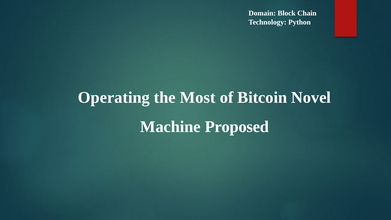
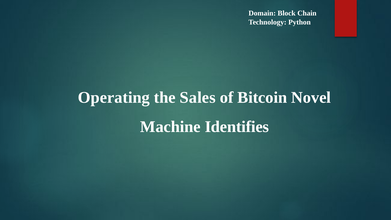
Most: Most -> Sales
Proposed: Proposed -> Identifies
